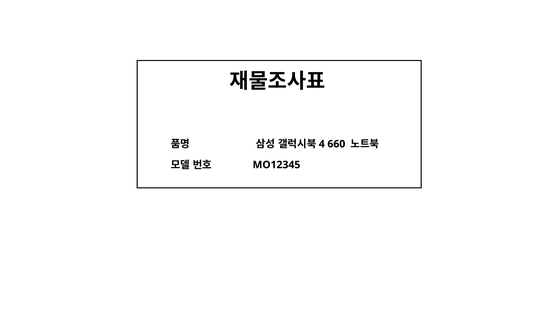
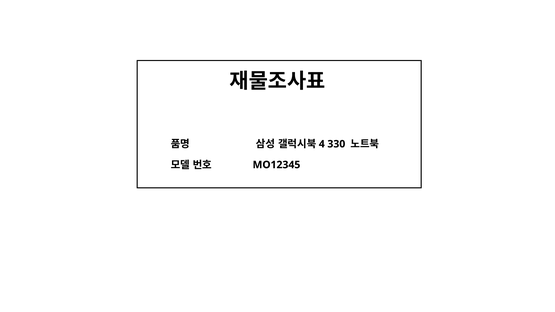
660: 660 -> 330
